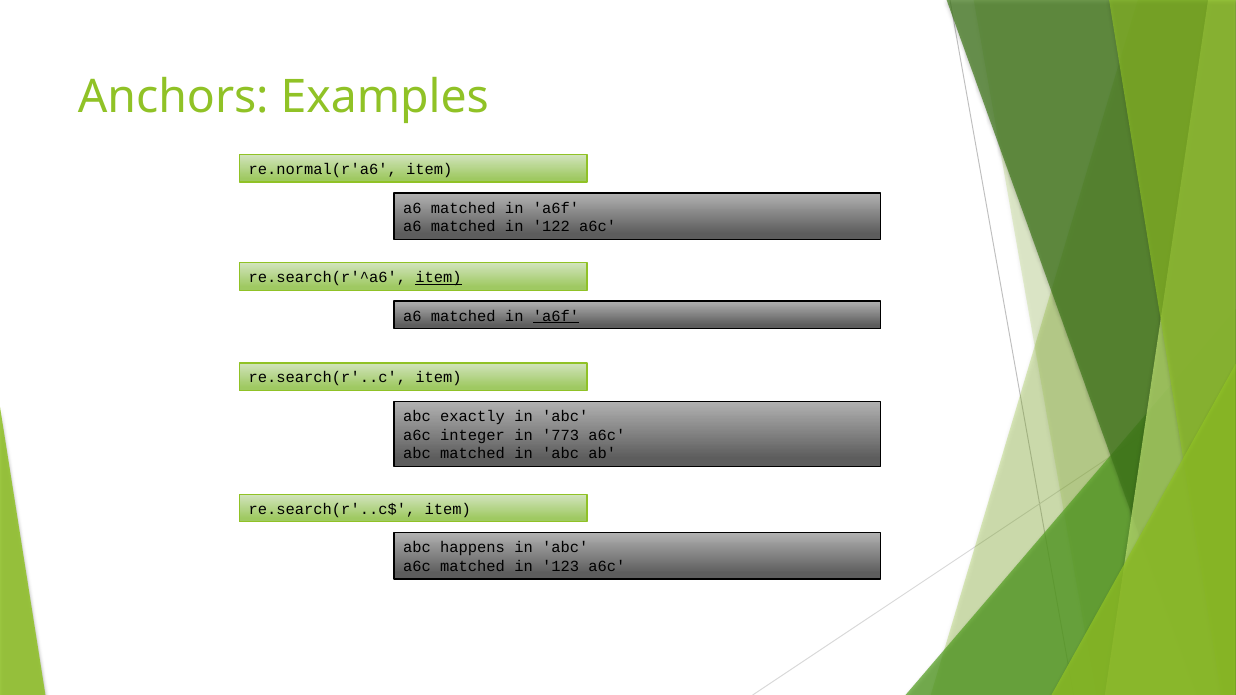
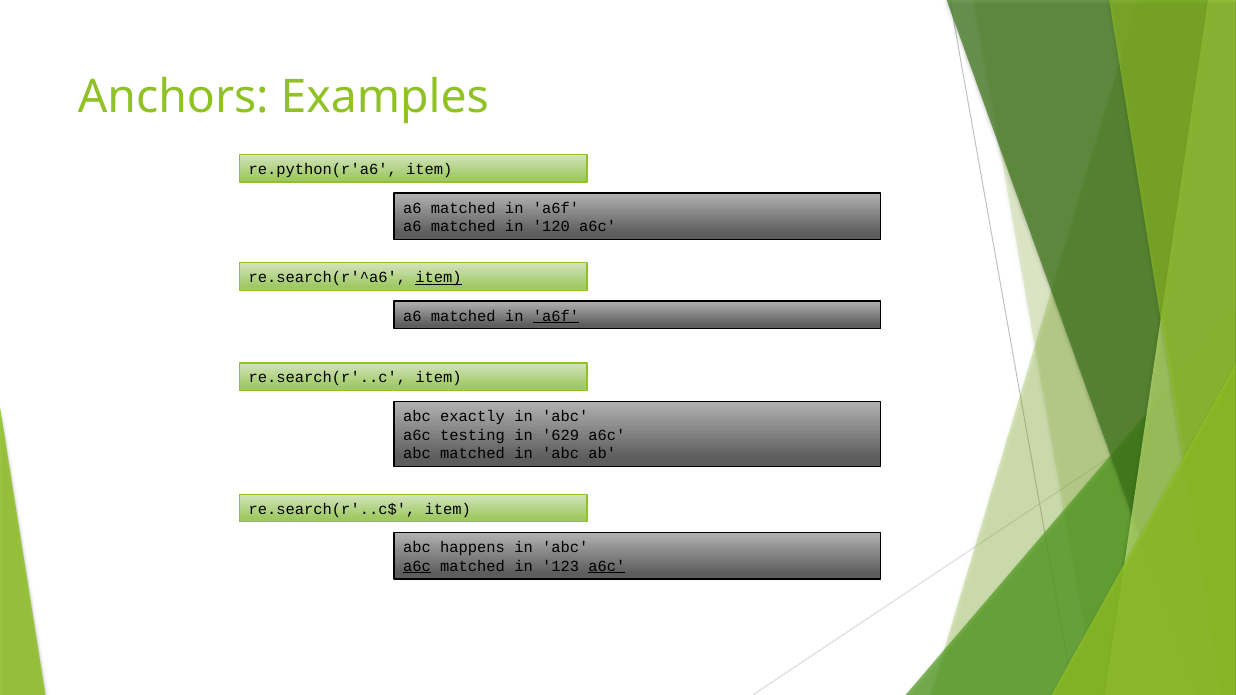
re.normal(r'a6: re.normal(r'a6 -> re.python(r'a6
122: 122 -> 120
integer: integer -> testing
773: 773 -> 629
a6c at (417, 566) underline: none -> present
a6c at (607, 566) underline: none -> present
